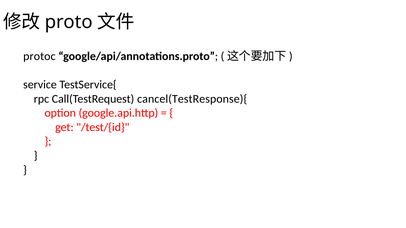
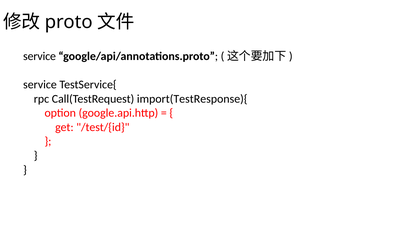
protoc at (39, 56): protoc -> service
cancel(TestResponse){: cancel(TestResponse){ -> import(TestResponse){
